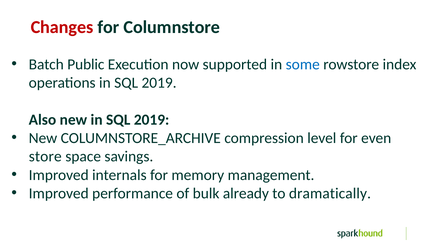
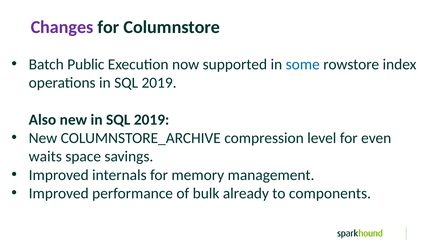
Changes colour: red -> purple
store: store -> waits
dramatically: dramatically -> components
